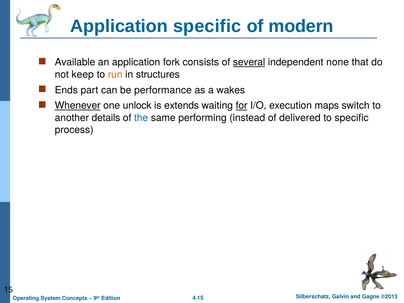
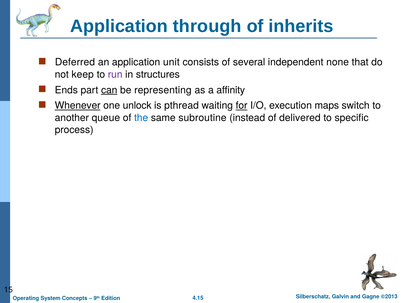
Application specific: specific -> through
modern: modern -> inherits
Available: Available -> Deferred
fork: fork -> unit
several underline: present -> none
run colour: orange -> purple
can underline: none -> present
performance: performance -> representing
wakes: wakes -> affinity
extends: extends -> pthread
details: details -> queue
performing: performing -> subroutine
